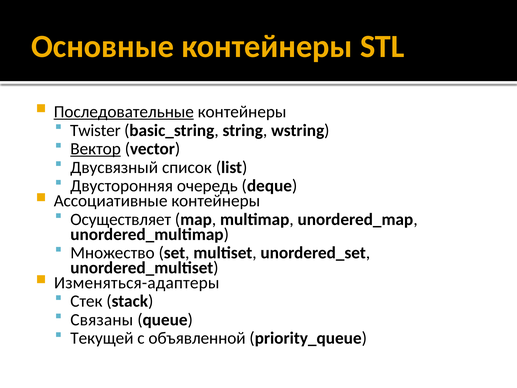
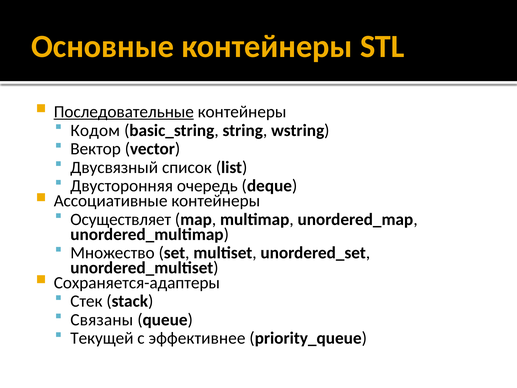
Twister: Twister -> Кодом
Вектор underline: present -> none
Изменяться-адаптеры: Изменяться-адаптеры -> Сохраняется-адаптеры
объявленной: объявленной -> эффективнее
